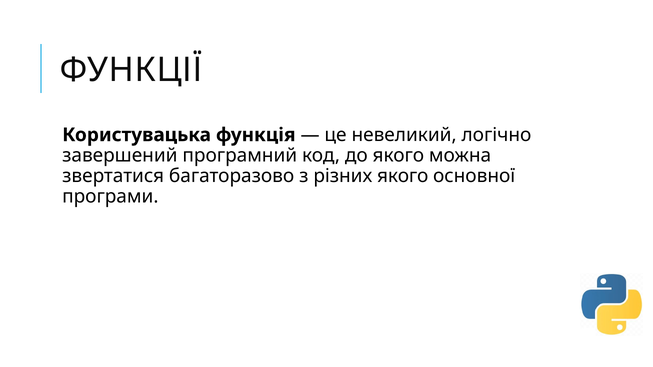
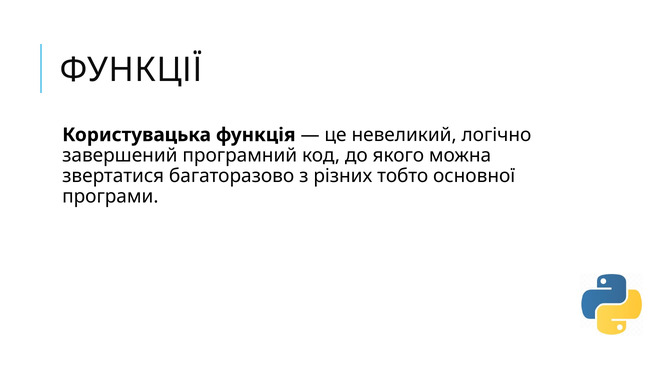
різних якого: якого -> тобто
